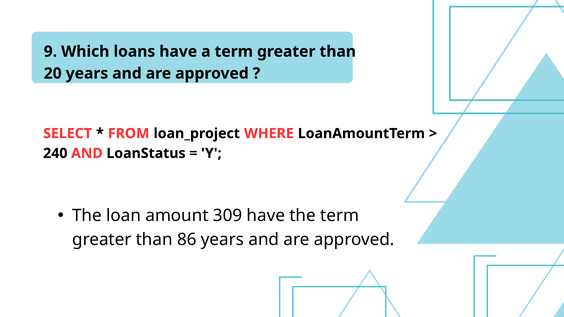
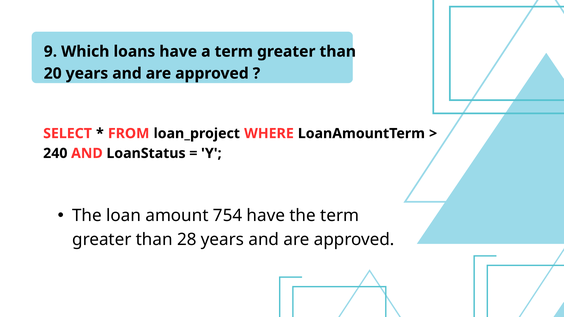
309: 309 -> 754
86: 86 -> 28
